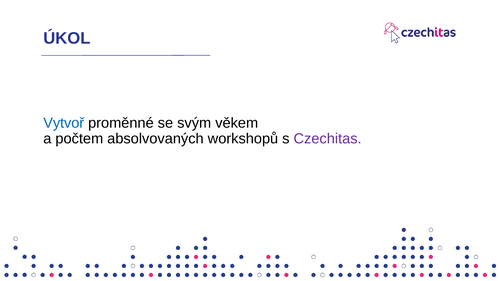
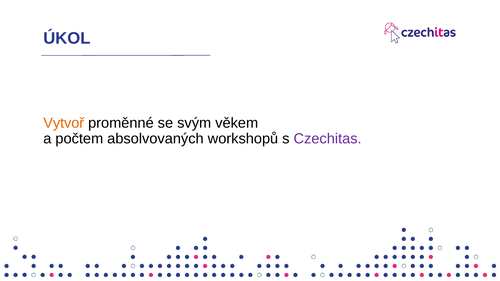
Vytvoř colour: blue -> orange
